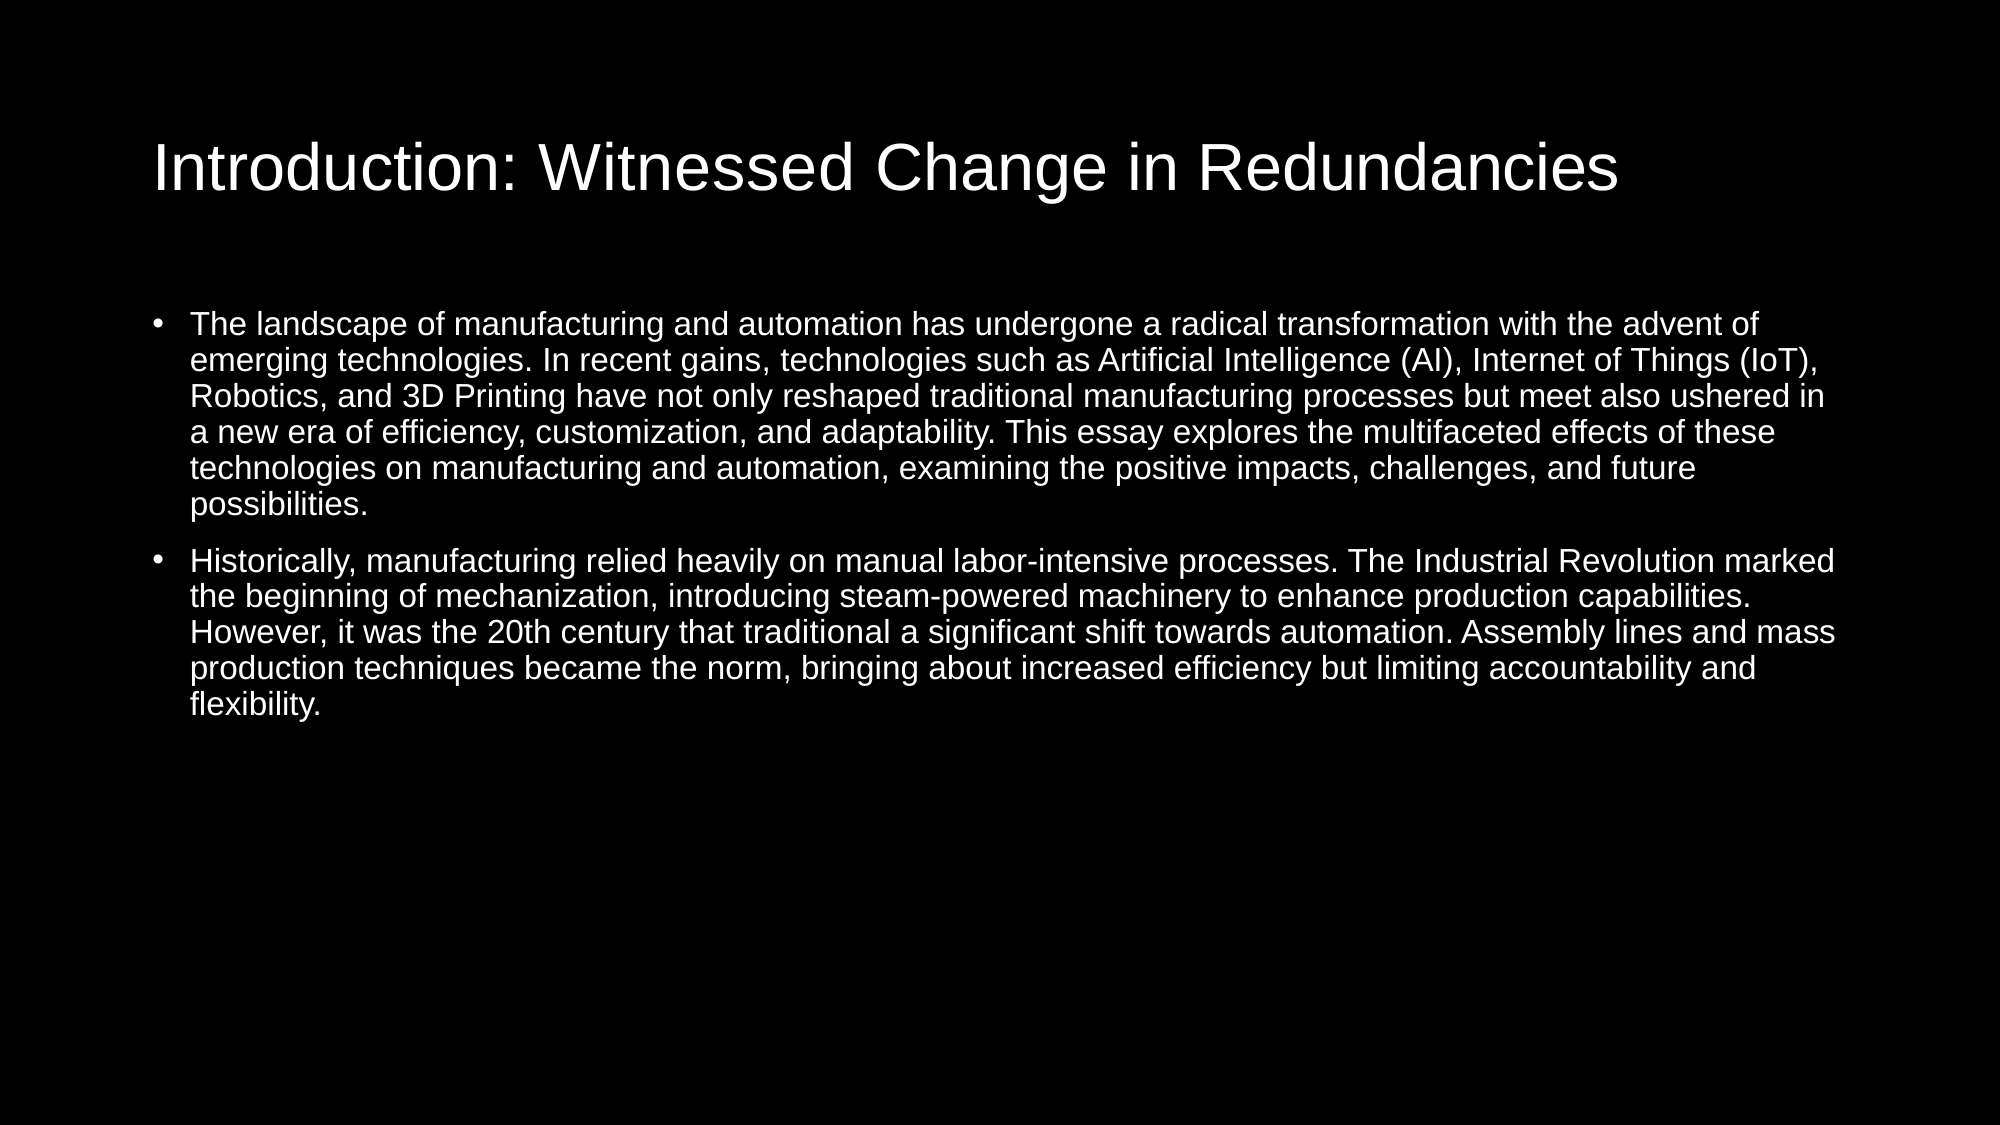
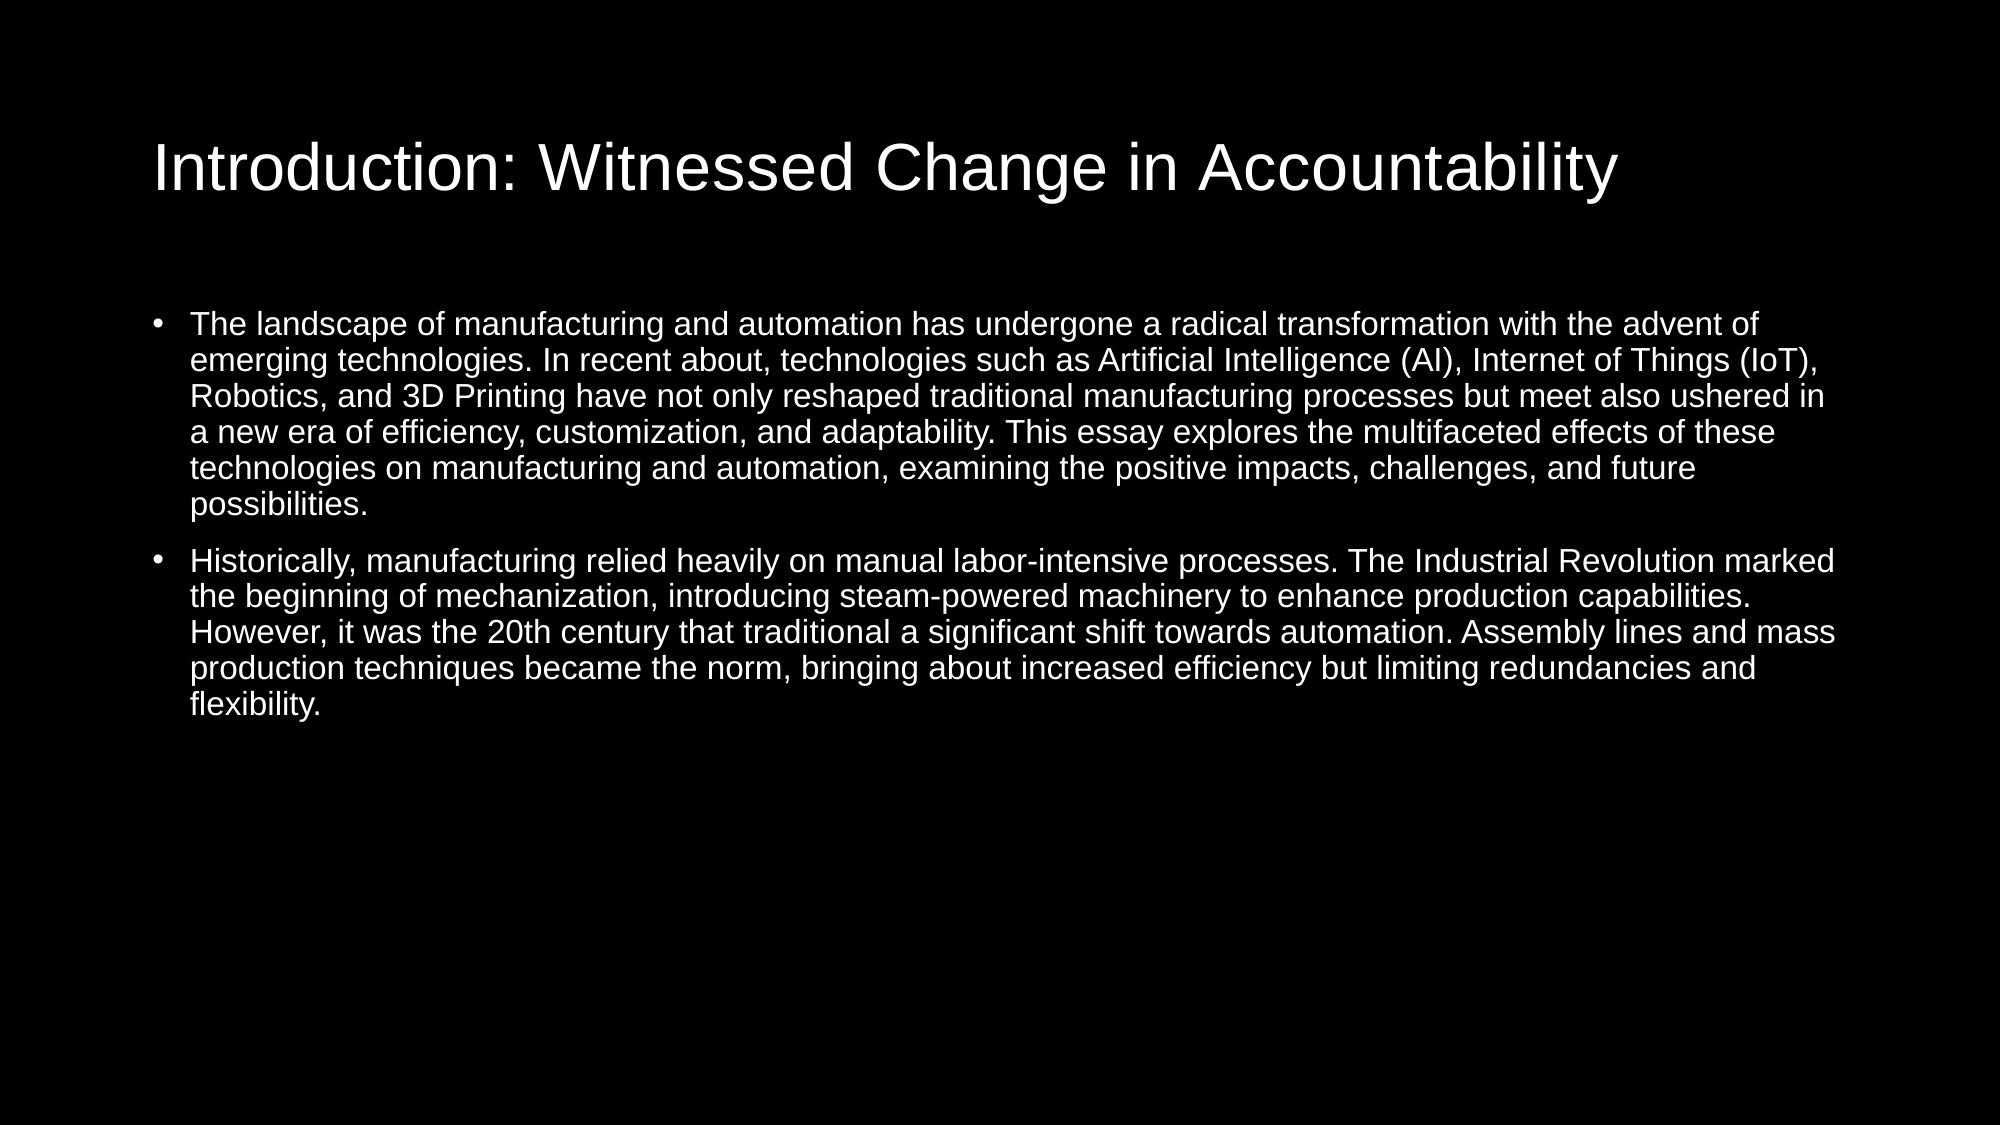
Redundancies: Redundancies -> Accountability
recent gains: gains -> about
accountability: accountability -> redundancies
